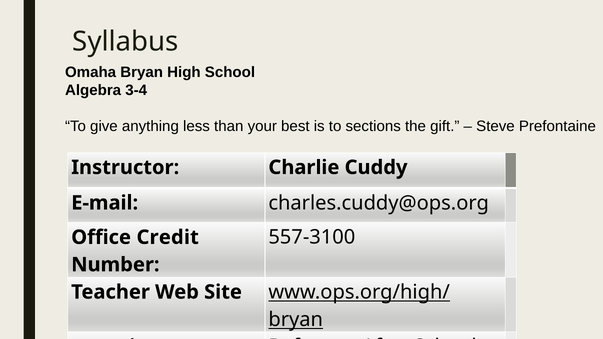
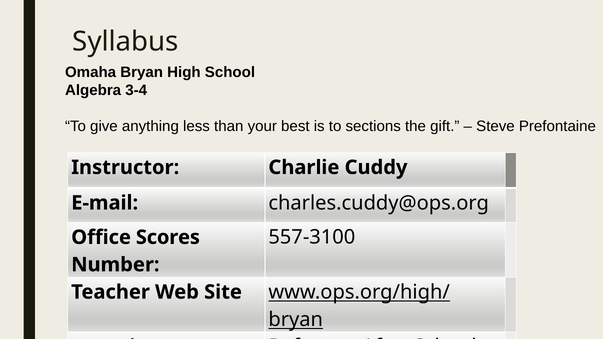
Credit: Credit -> Scores
